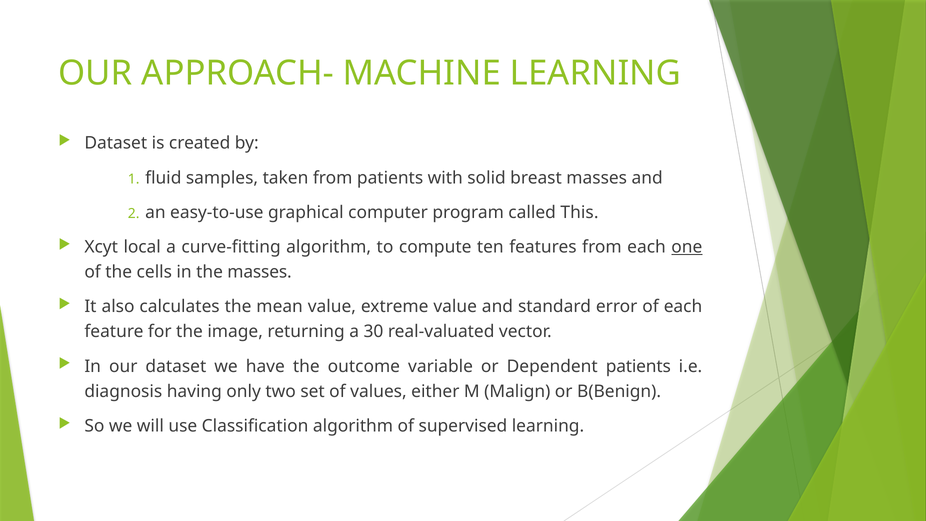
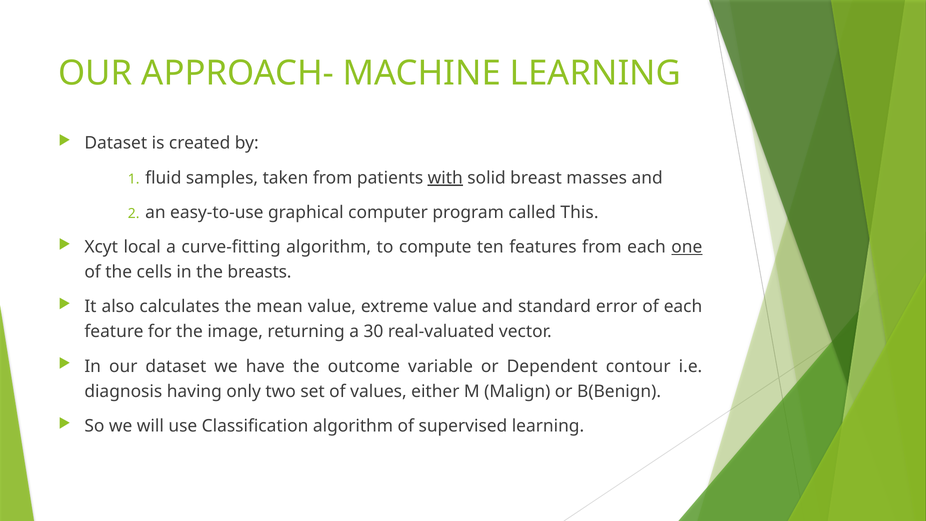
with underline: none -> present
the masses: masses -> breasts
Dependent patients: patients -> contour
